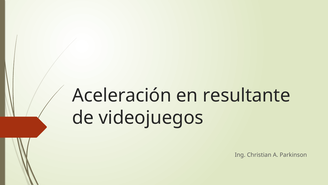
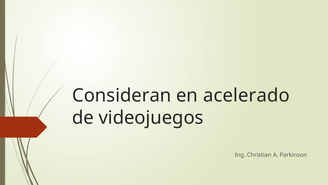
Aceleración: Aceleración -> Consideran
resultante: resultante -> acelerado
